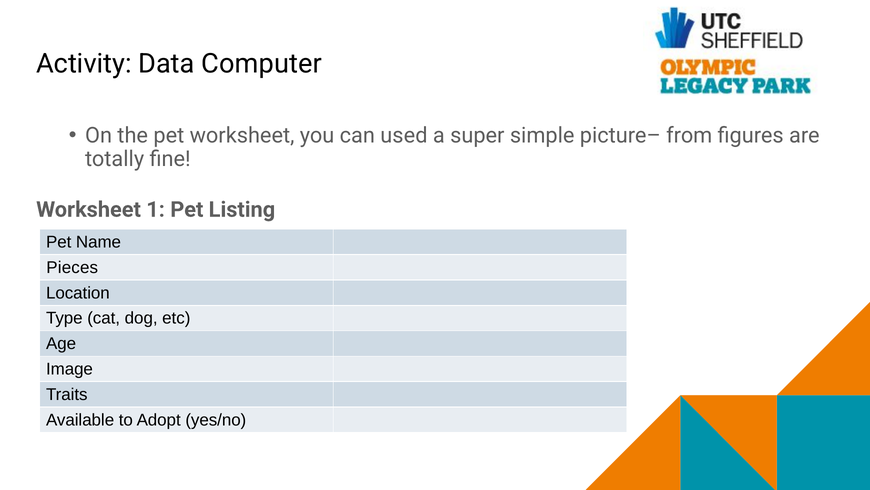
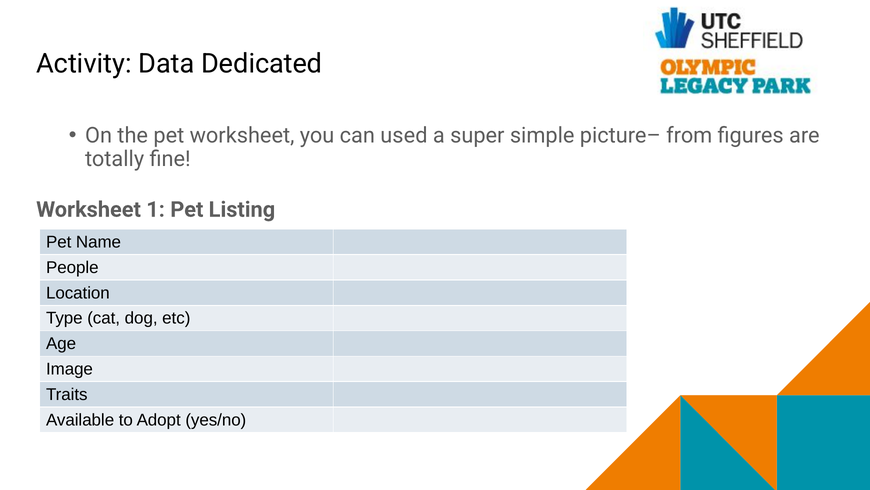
Computer: Computer -> Dedicated
Pieces: Pieces -> People
